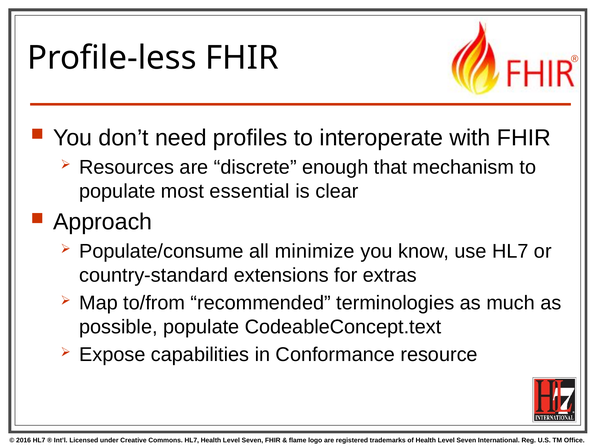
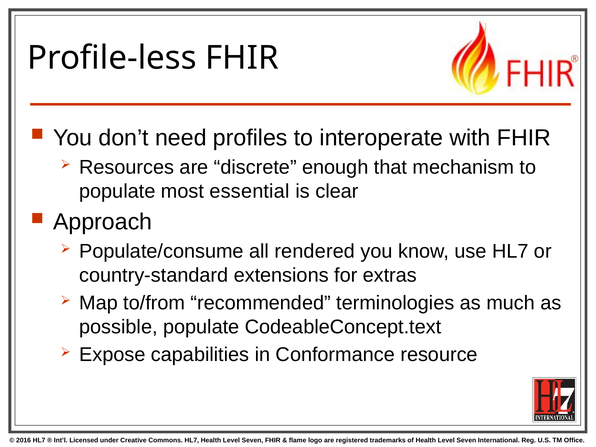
minimize: minimize -> rendered
